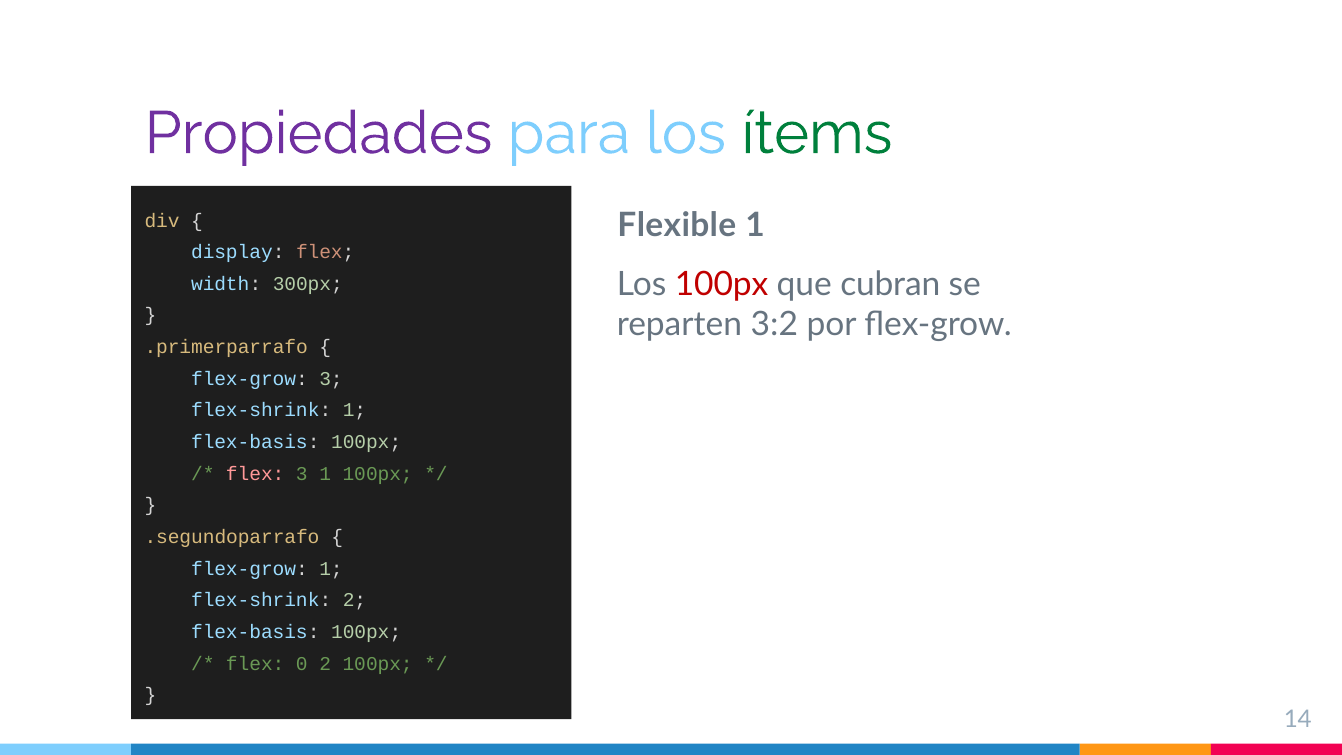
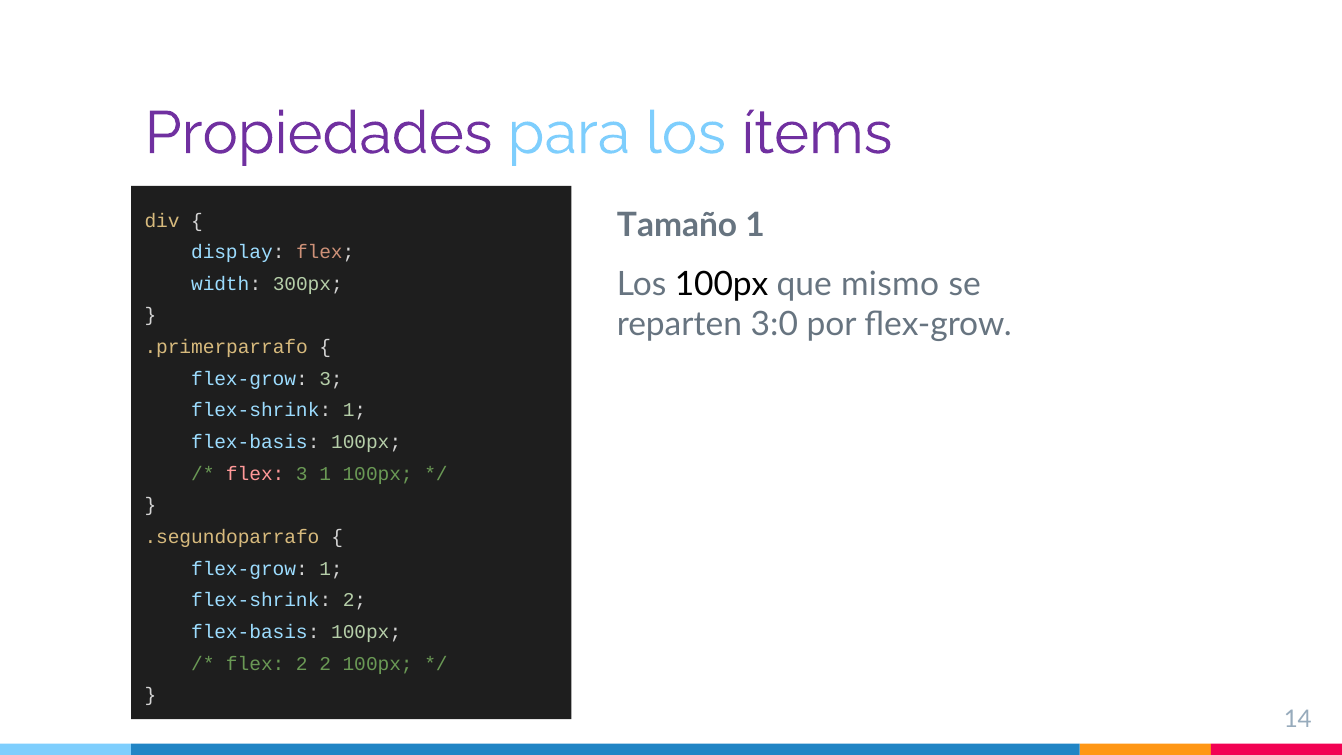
ítems colour: green -> purple
Flexible: Flexible -> Tamaño
100px at (722, 284) colour: red -> black
cubran: cubran -> mismo
3:2: 3:2 -> 3:0
flex 0: 0 -> 2
